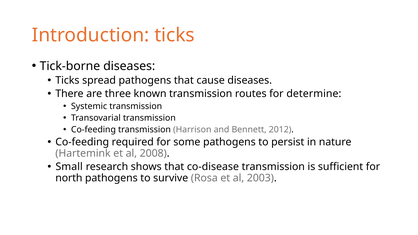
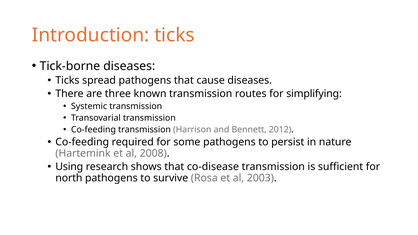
determine: determine -> simplifying
Small: Small -> Using
